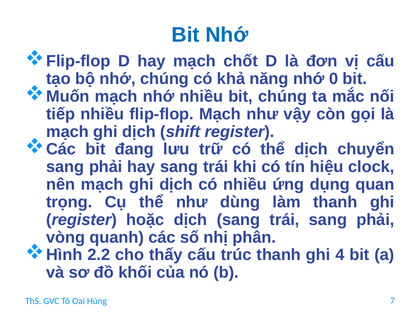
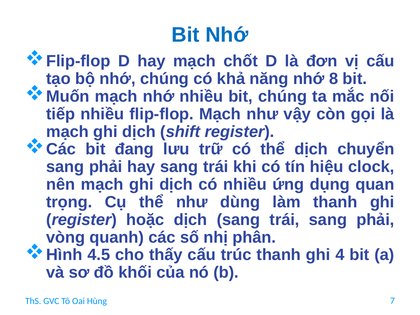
0: 0 -> 8
2.2: 2.2 -> 4.5
